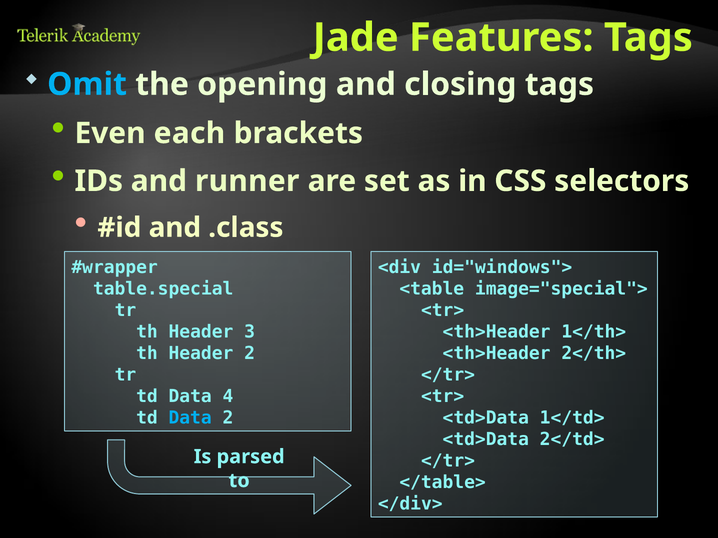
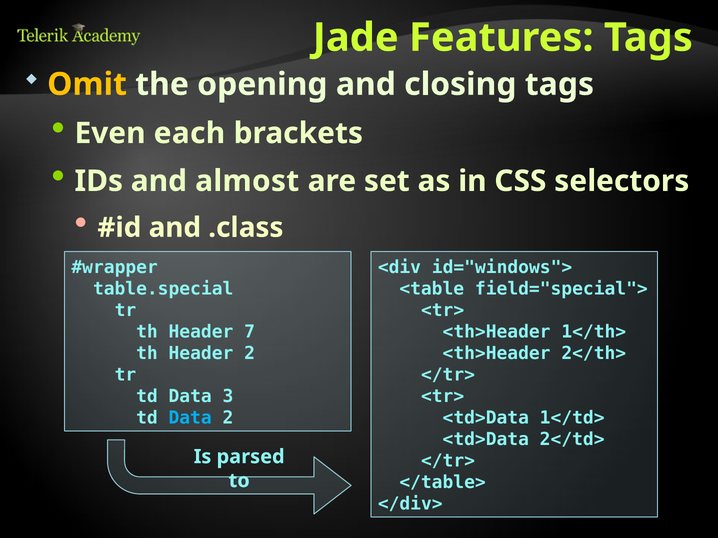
Omit colour: light blue -> yellow
runner: runner -> almost
image="special">: image="special"> -> field="special">
3: 3 -> 7
4: 4 -> 3
